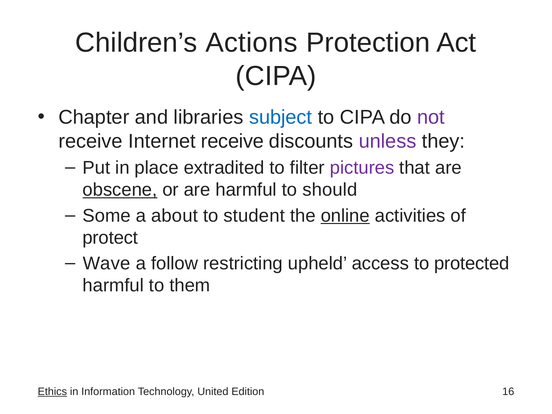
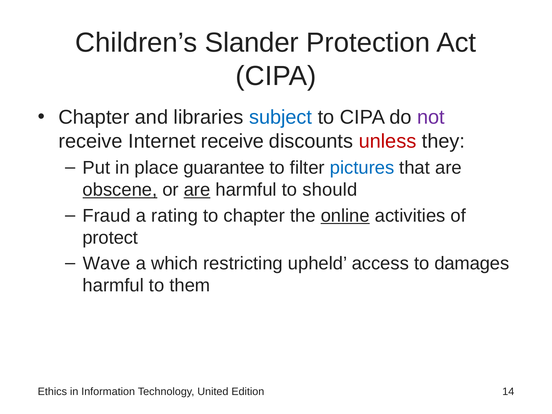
Actions: Actions -> Slander
unless colour: purple -> red
extradited: extradited -> guarantee
pictures colour: purple -> blue
are at (197, 190) underline: none -> present
Some: Some -> Fraud
about: about -> rating
to student: student -> chapter
follow: follow -> which
protected: protected -> damages
Ethics underline: present -> none
16: 16 -> 14
